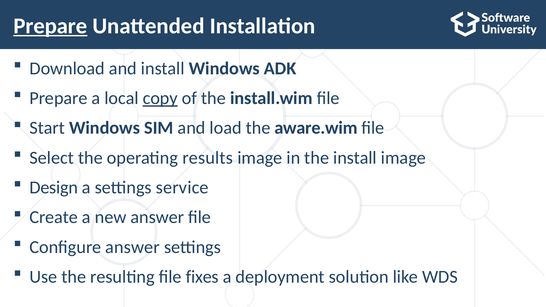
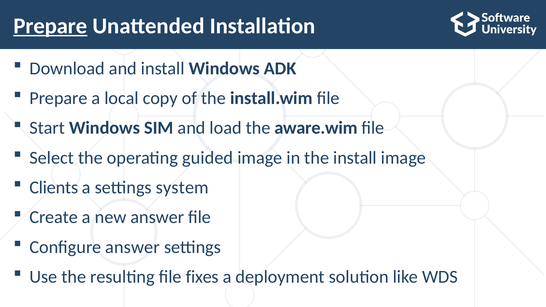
copy underline: present -> none
results: results -> guided
Design: Design -> Clients
service: service -> system
